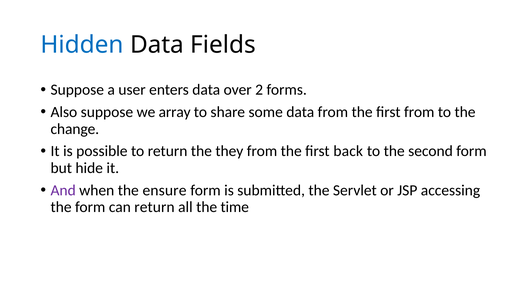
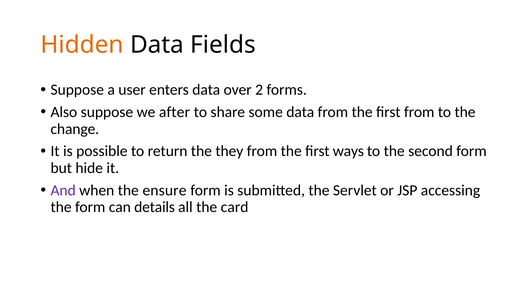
Hidden colour: blue -> orange
array: array -> after
back: back -> ways
can return: return -> details
time: time -> card
